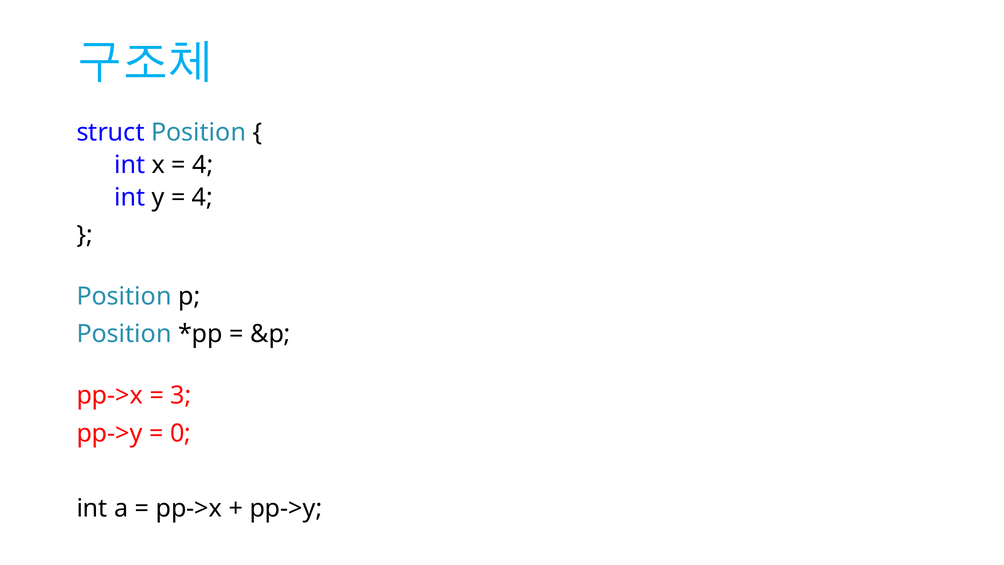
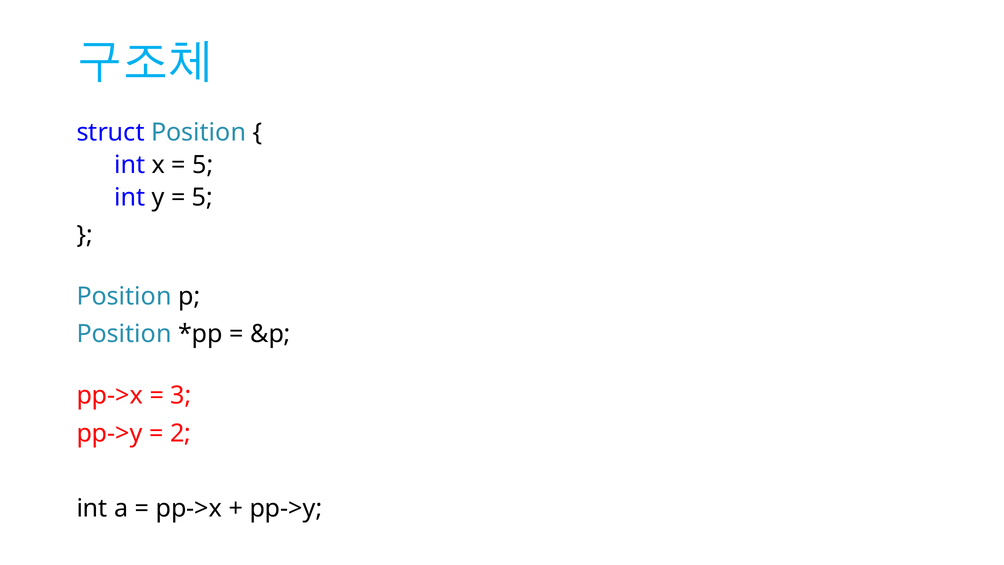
4 at (203, 165): 4 -> 5
4 at (202, 197): 4 -> 5
0: 0 -> 2
